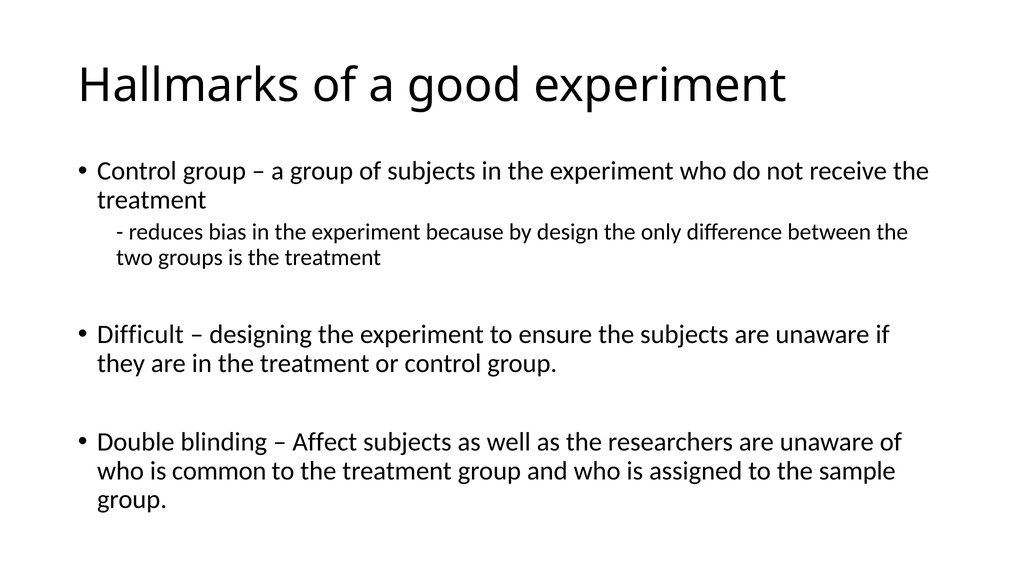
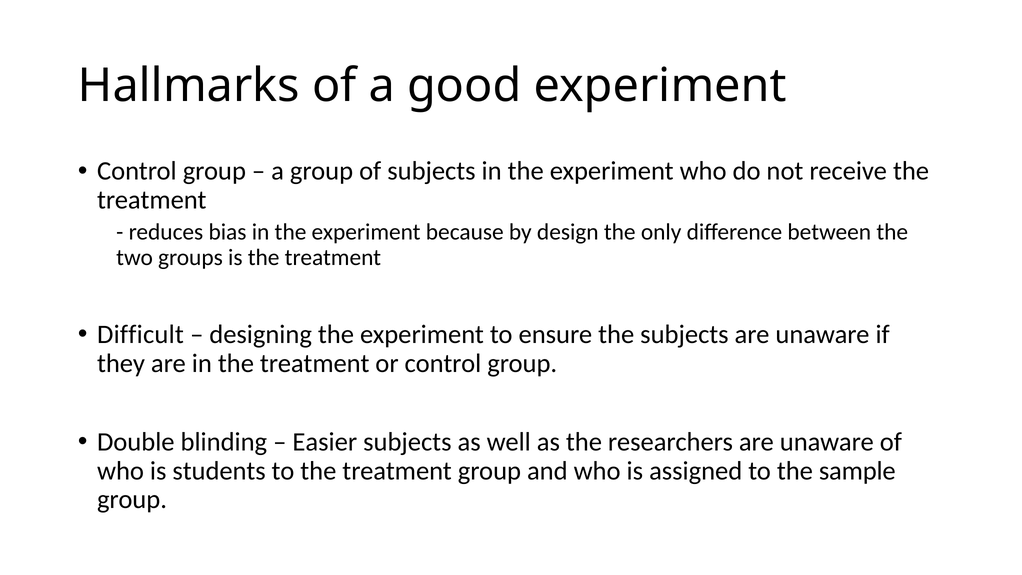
Affect: Affect -> Easier
common: common -> students
